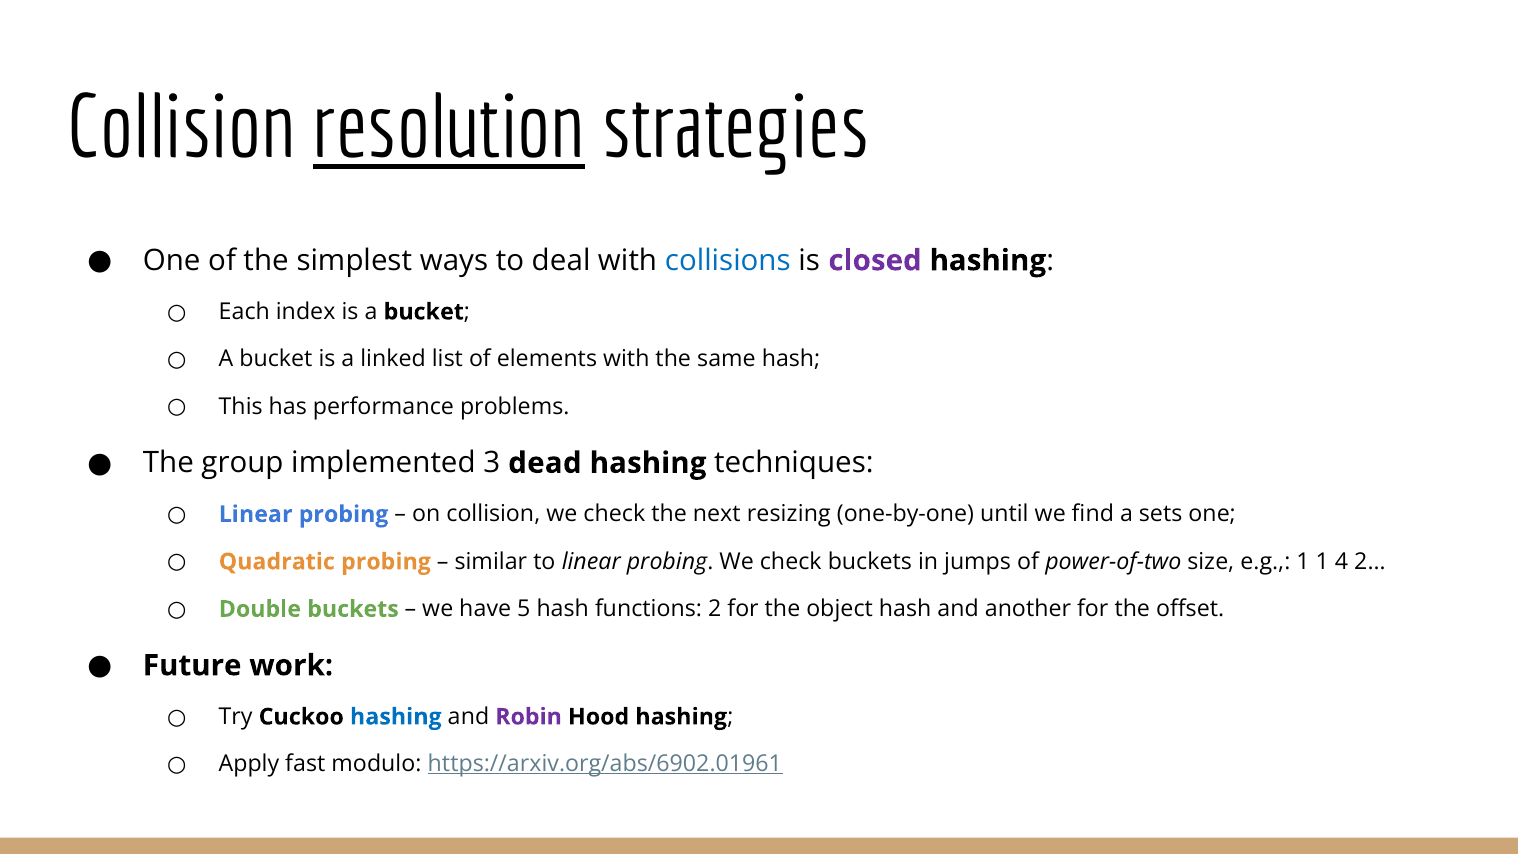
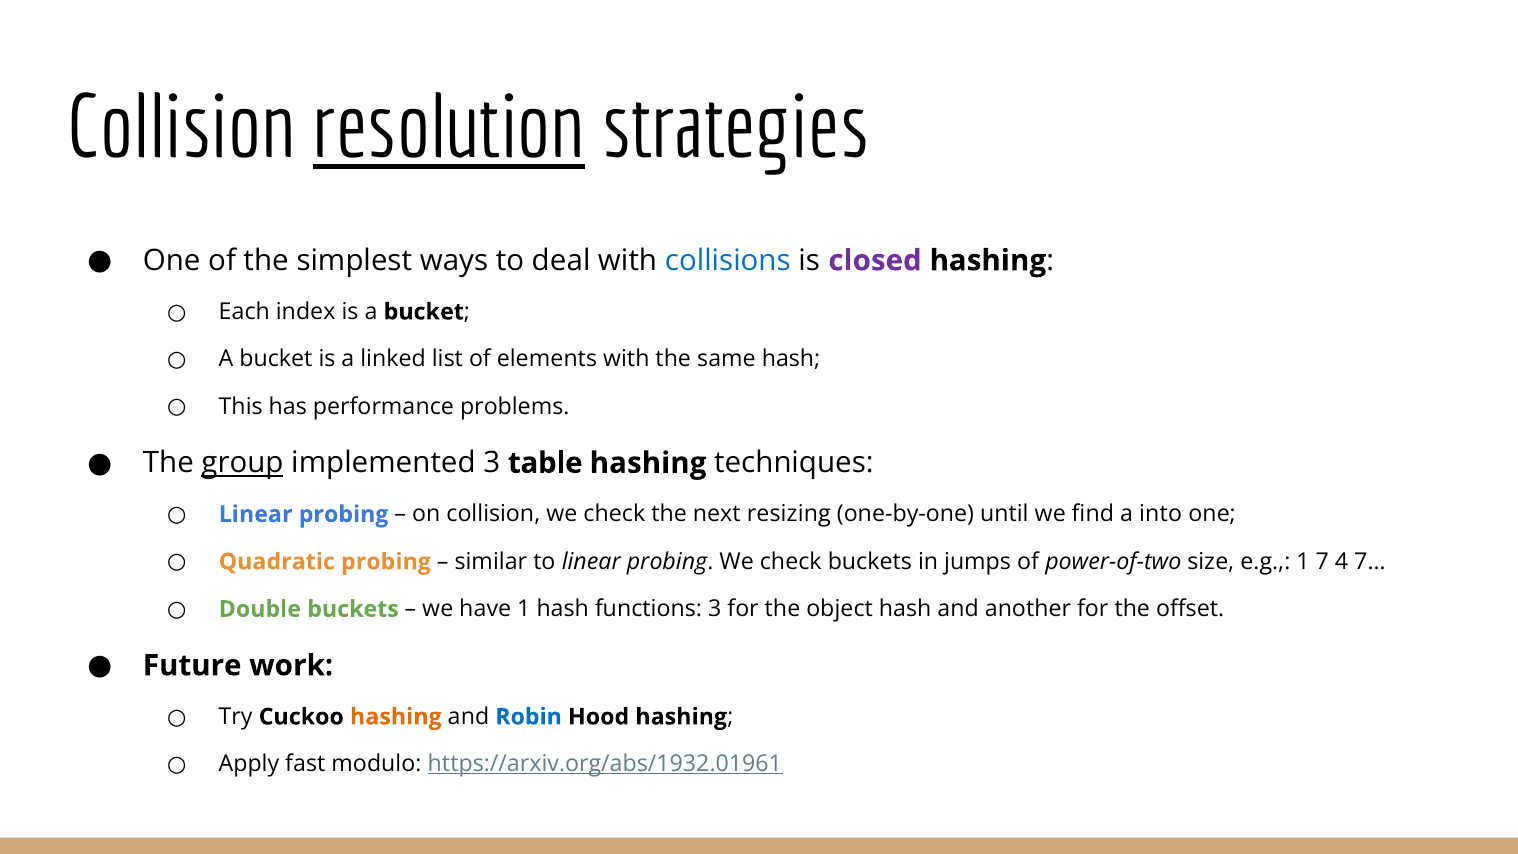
group underline: none -> present
dead: dead -> table
sets: sets -> into
1 1: 1 -> 7
2…: 2… -> 7…
have 5: 5 -> 1
functions 2: 2 -> 3
hashing at (396, 717) colour: blue -> orange
Robin colour: purple -> blue
https://arxiv.org/abs/6902.01961: https://arxiv.org/abs/6902.01961 -> https://arxiv.org/abs/1932.01961
